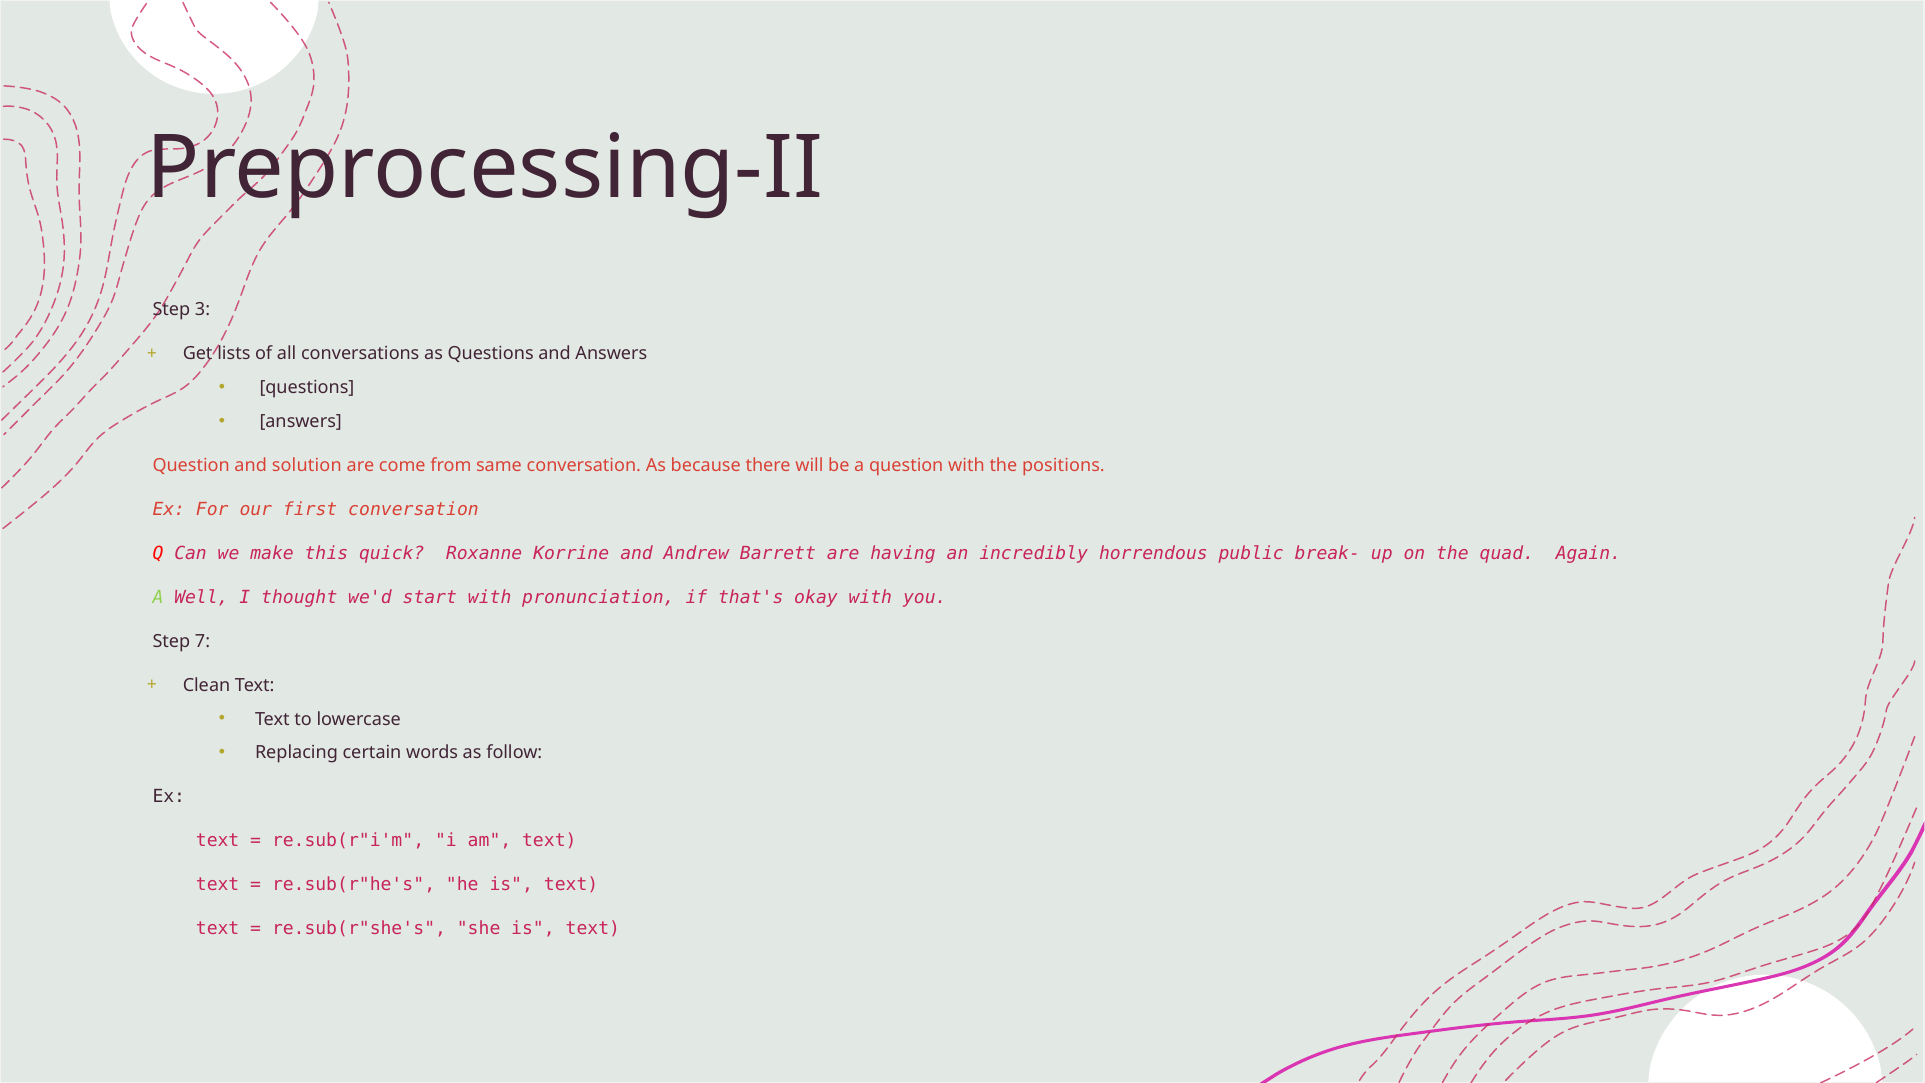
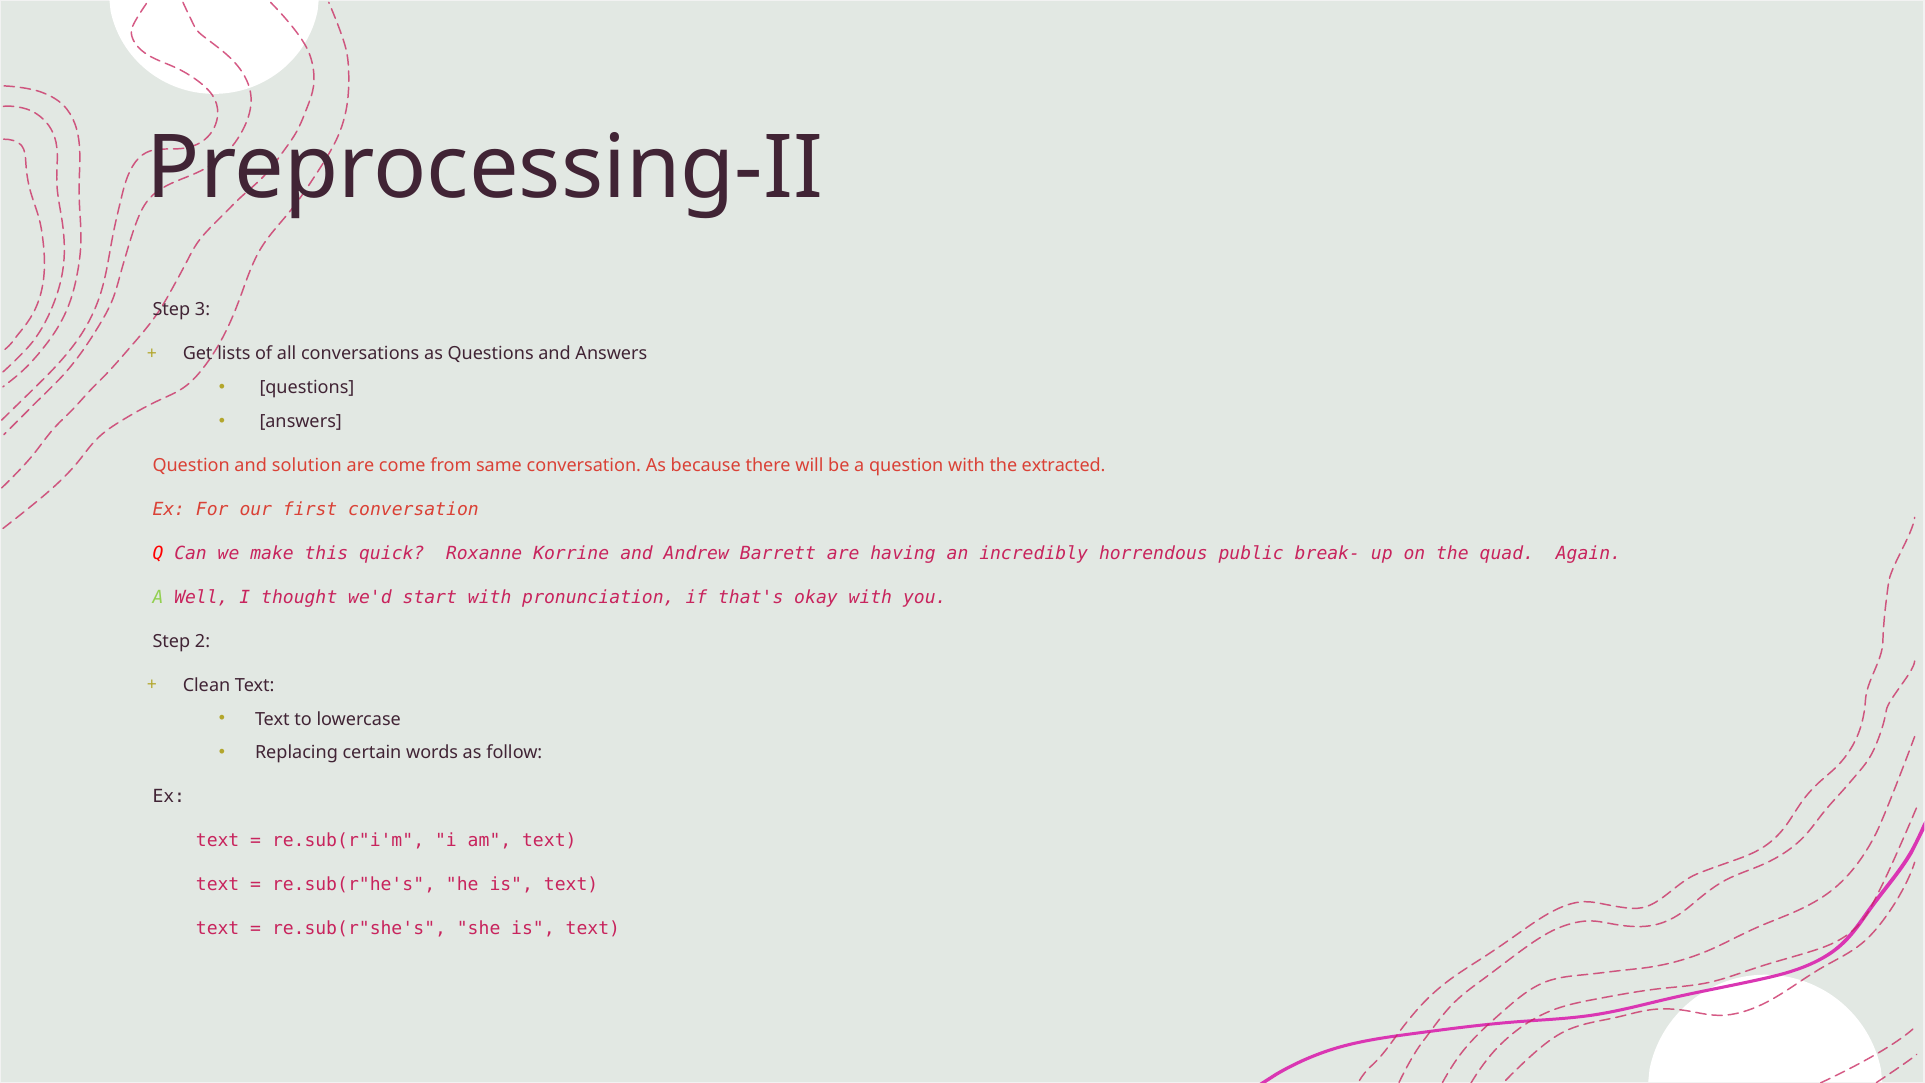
positions: positions -> extracted
7: 7 -> 2
